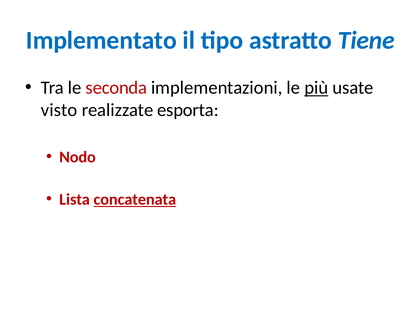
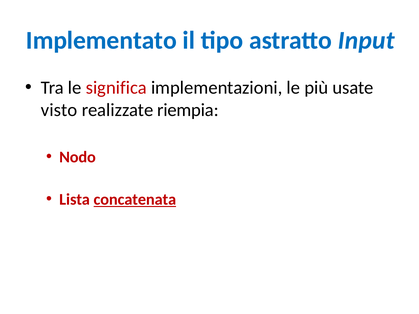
Tiene: Tiene -> Input
seconda: seconda -> significa
più underline: present -> none
esporta: esporta -> riempia
